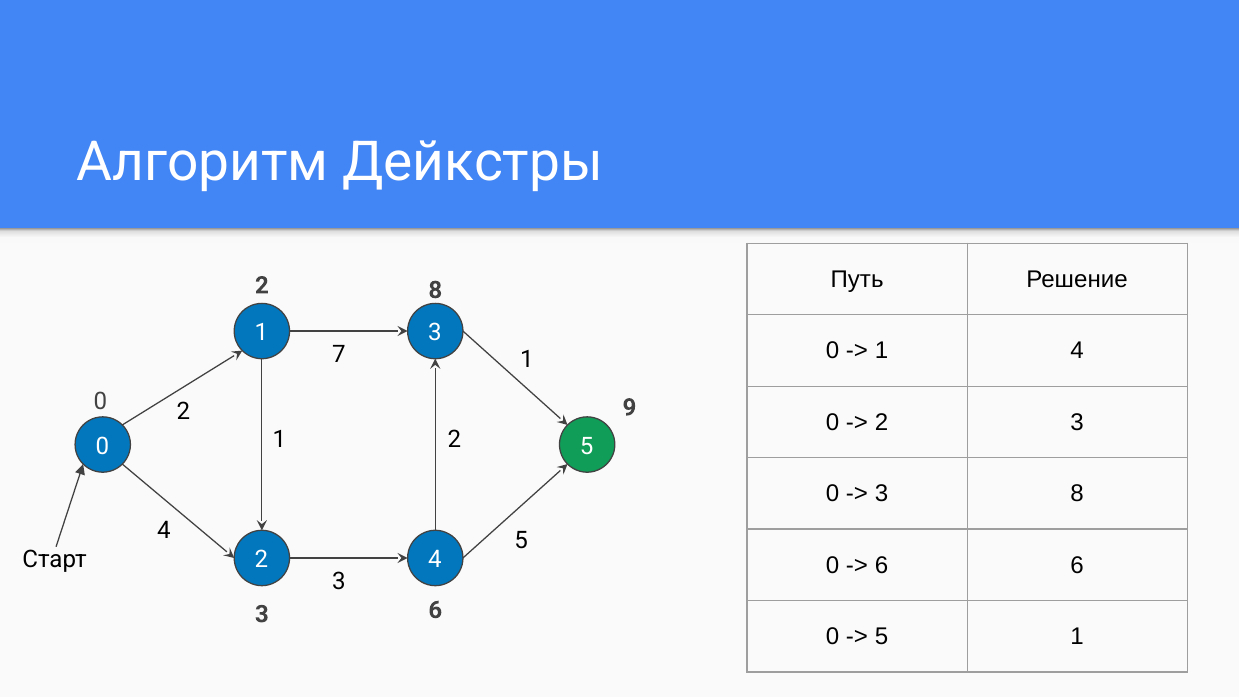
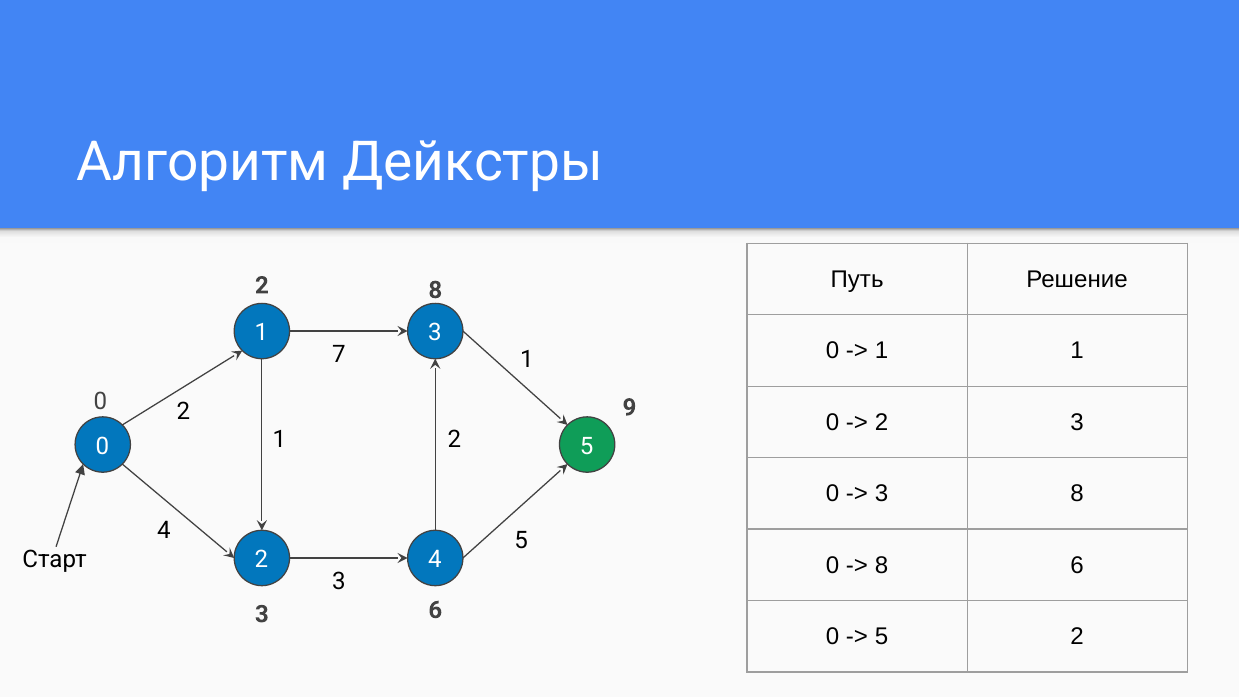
1 4: 4 -> 1
6 at (881, 565): 6 -> 8
1 at (1077, 637): 1 -> 2
